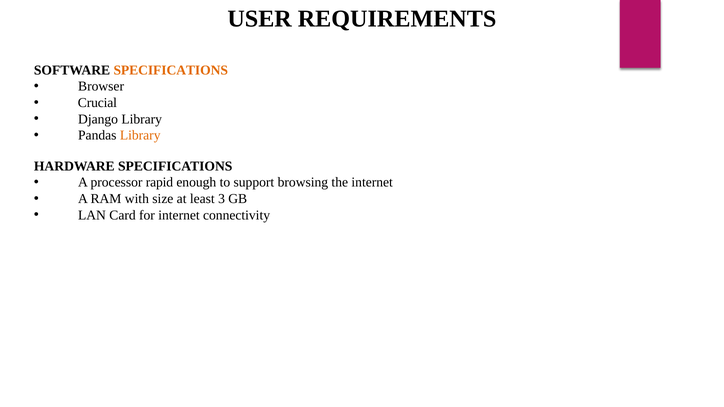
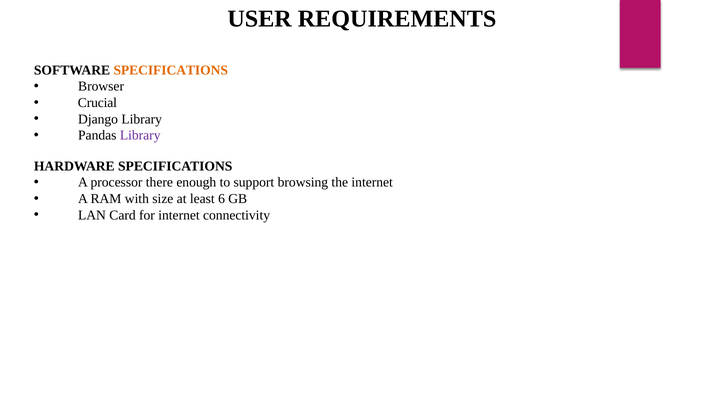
Library at (140, 135) colour: orange -> purple
rapid: rapid -> there
3: 3 -> 6
